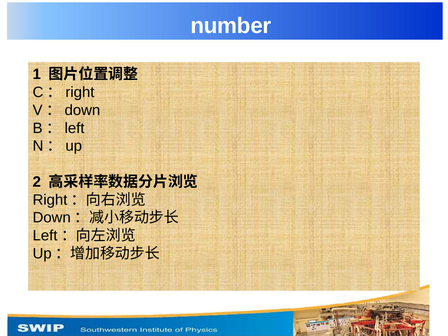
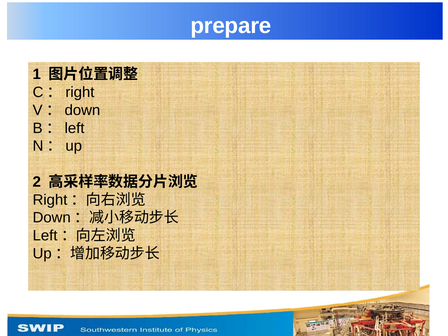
number: number -> prepare
